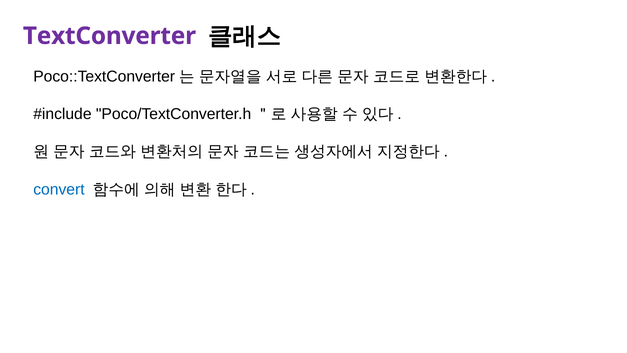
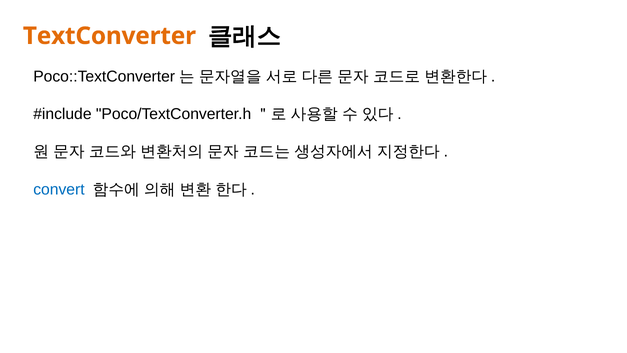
TextConverter colour: purple -> orange
